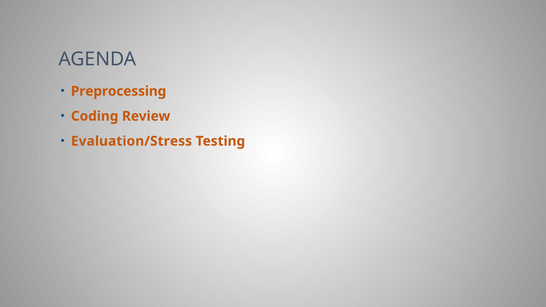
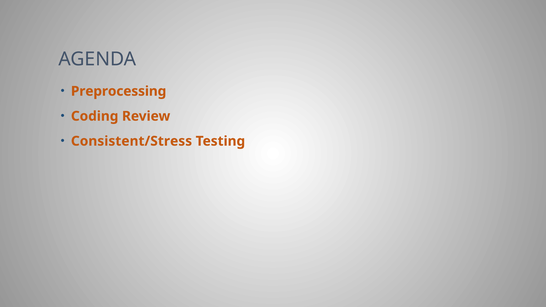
Evaluation/Stress: Evaluation/Stress -> Consistent/Stress
